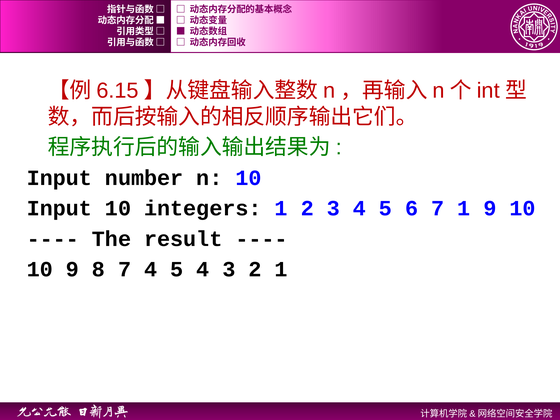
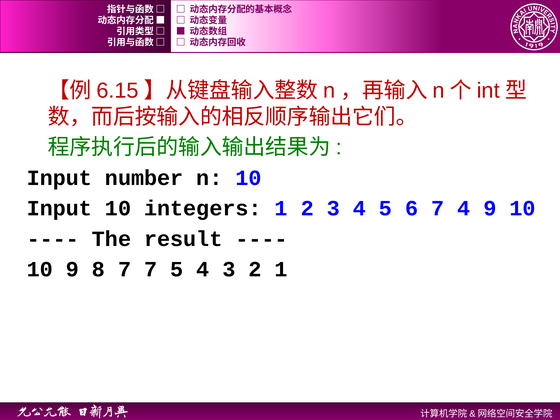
7 1: 1 -> 4
7 4: 4 -> 7
